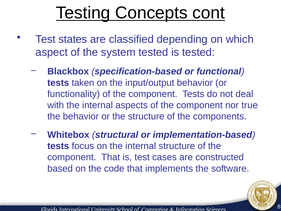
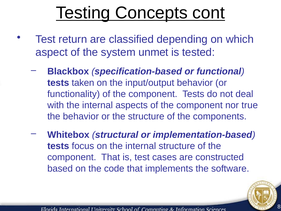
states: states -> return
system tested: tested -> unmet
